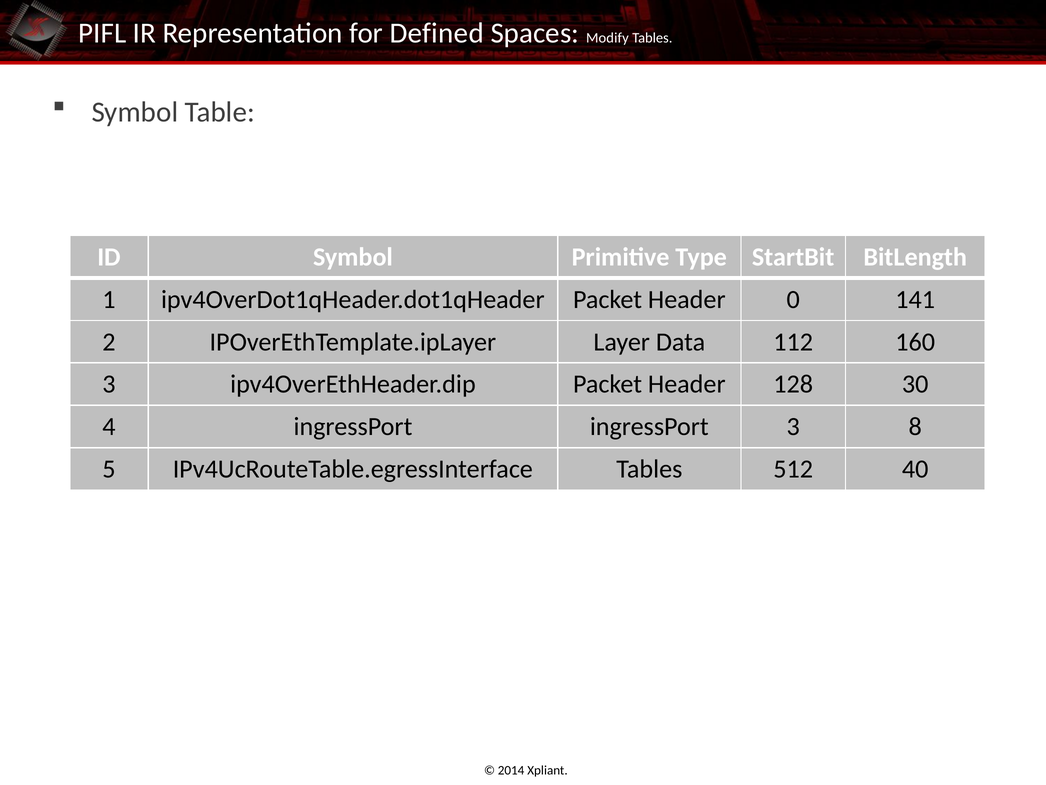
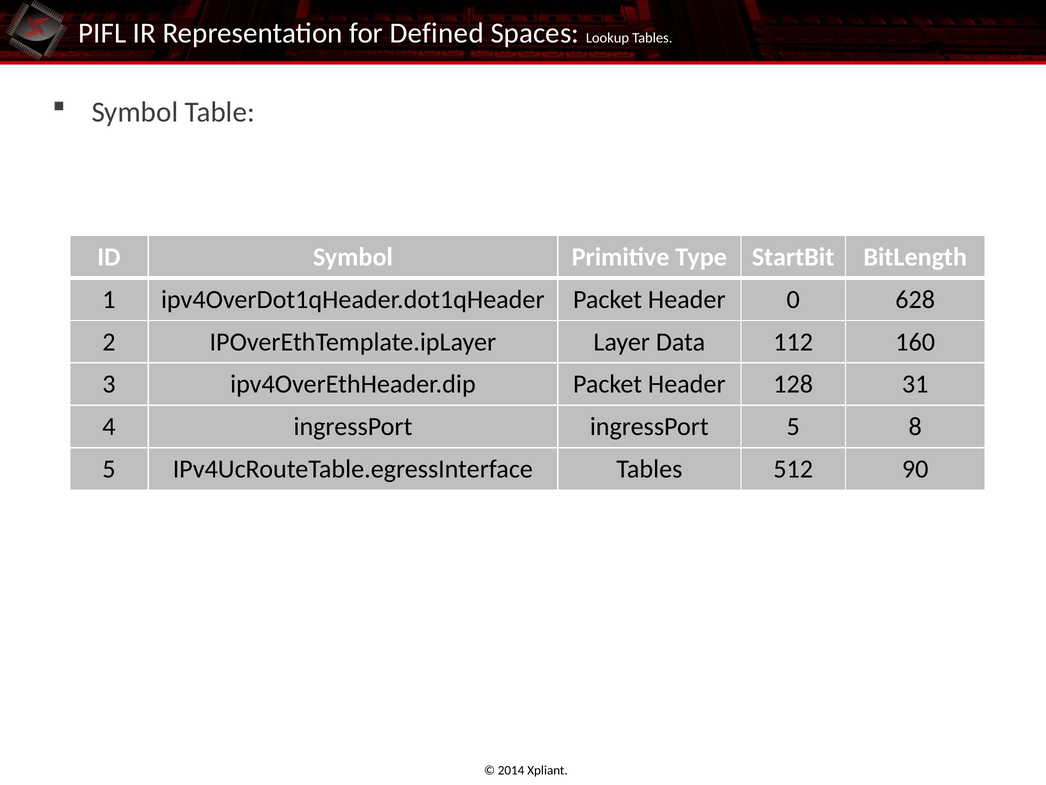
Modify: Modify -> Lookup
141: 141 -> 628
30: 30 -> 31
ingressPort 3: 3 -> 5
40: 40 -> 90
